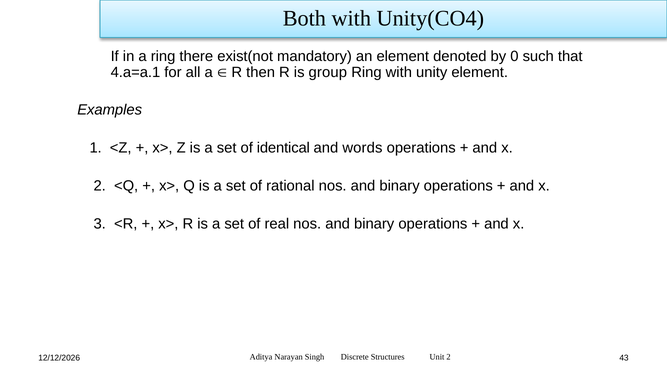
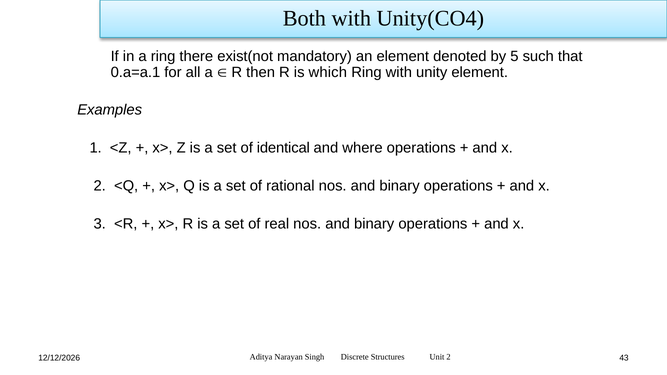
0: 0 -> 5
4.a=a.1: 4.a=a.1 -> 0.a=a.1
group: group -> which
words: words -> where
